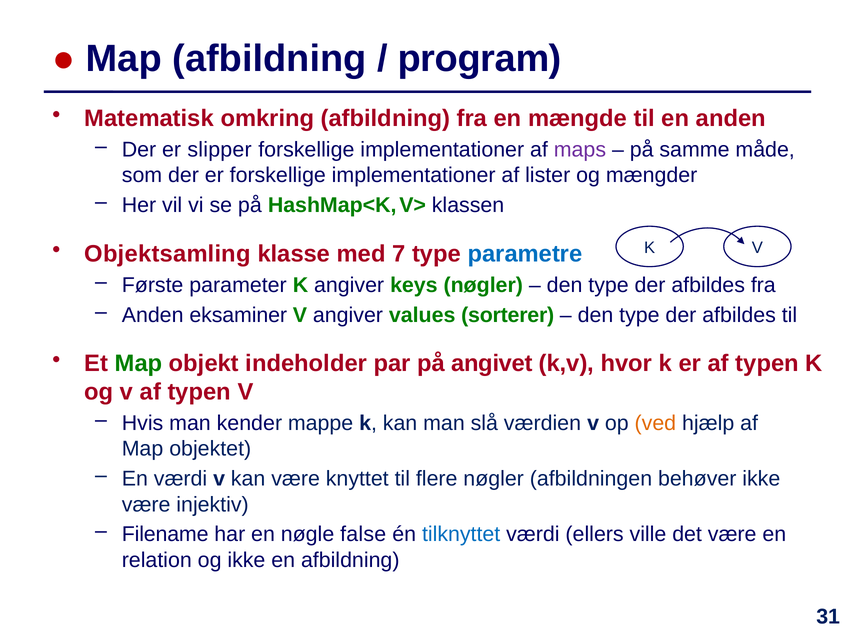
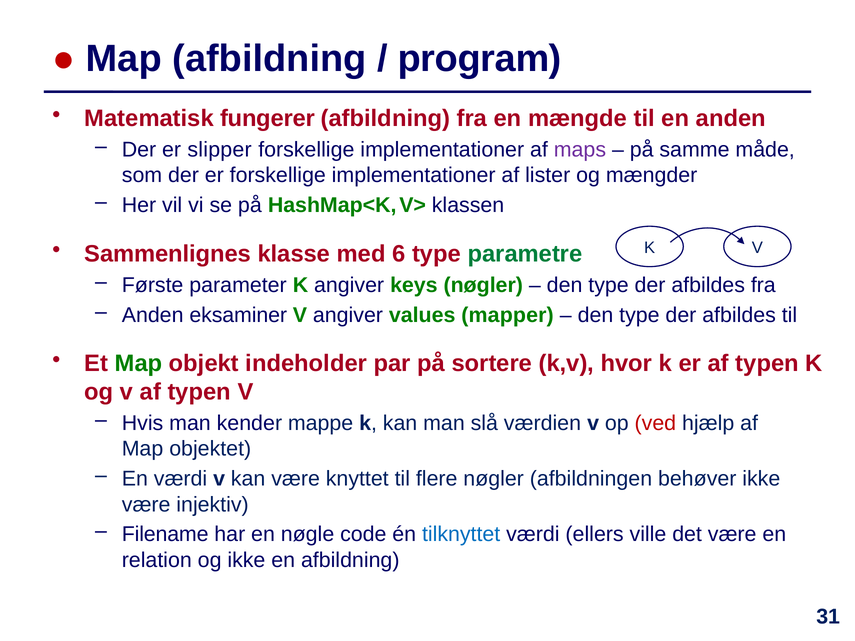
omkring: omkring -> fungerer
Objektsamling: Objektsamling -> Sammenlignes
7: 7 -> 6
parametre colour: blue -> green
sorterer: sorterer -> mapper
angivet: angivet -> sortere
ved colour: orange -> red
false: false -> code
